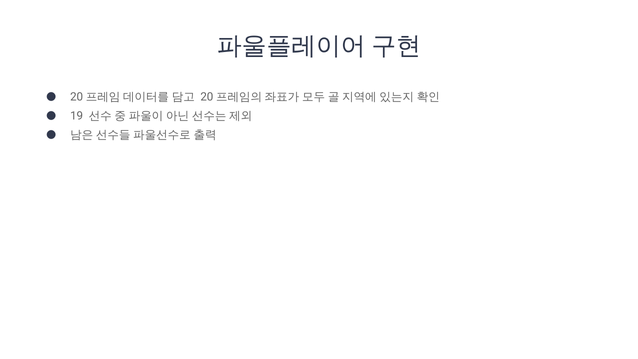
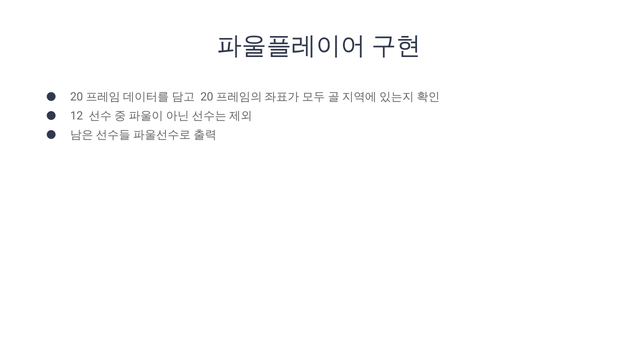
19: 19 -> 12
